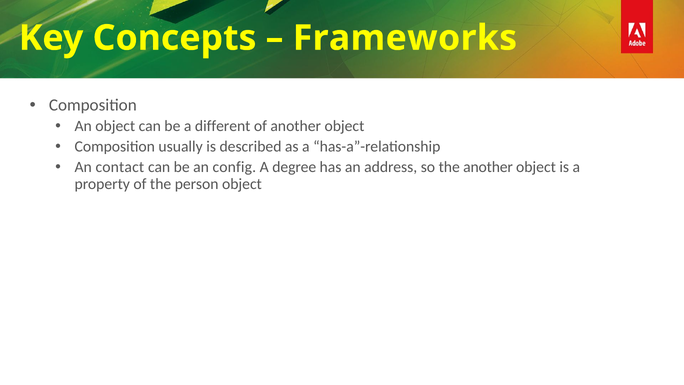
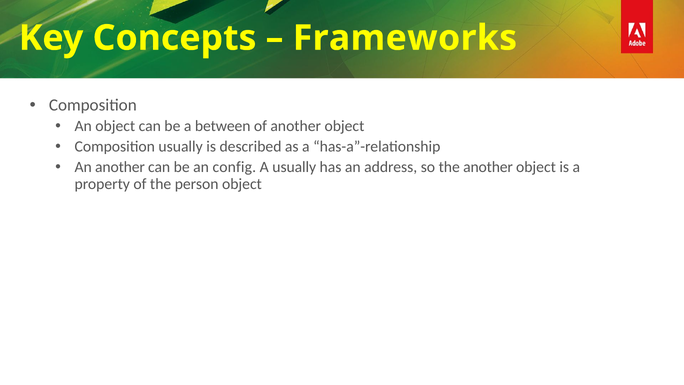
different: different -> between
An contact: contact -> another
A degree: degree -> usually
